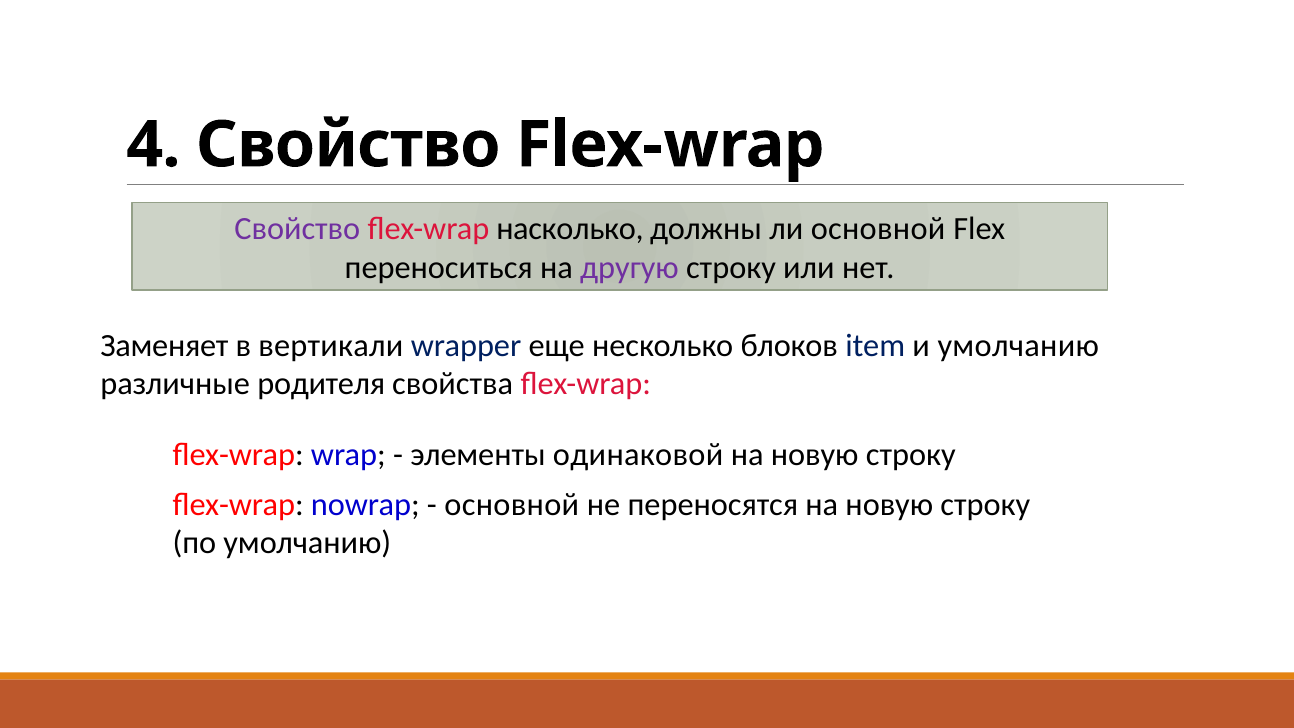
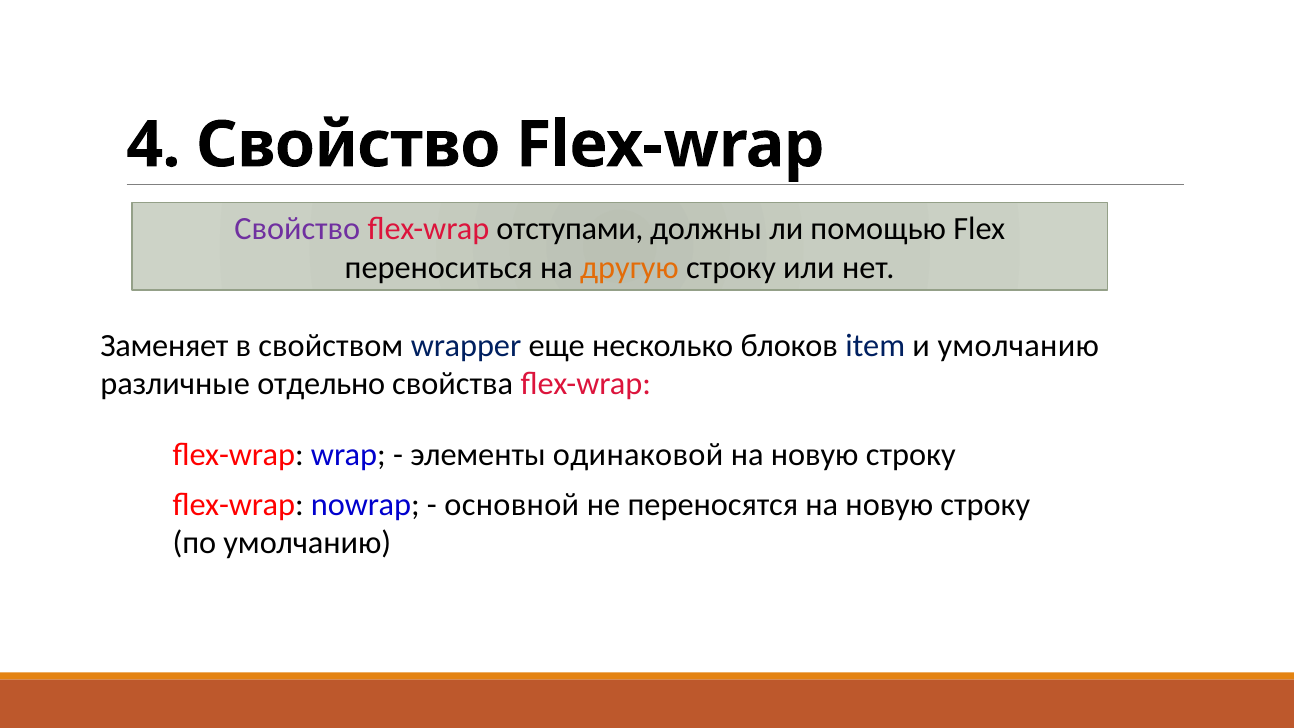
насколько: насколько -> отступами
ли основной: основной -> помощью
другую colour: purple -> orange
вертикали: вертикали -> свойством
родителя: родителя -> отдельно
